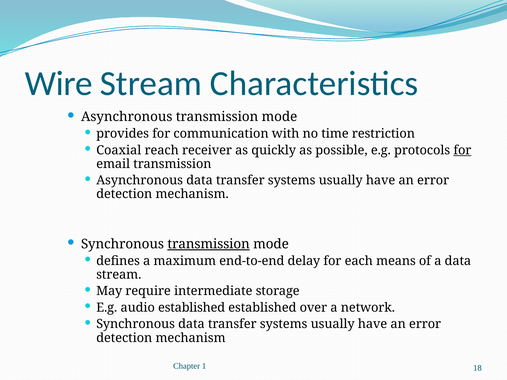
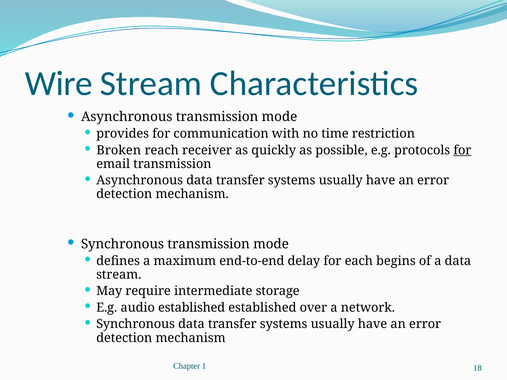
Coaxial: Coaxial -> Broken
transmission at (209, 244) underline: present -> none
means: means -> begins
